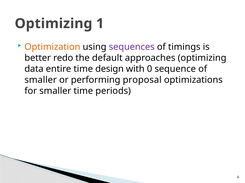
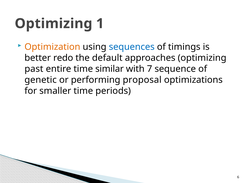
sequences colour: purple -> blue
data: data -> past
design: design -> similar
0: 0 -> 7
smaller at (41, 80): smaller -> genetic
